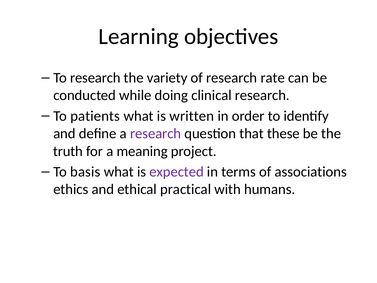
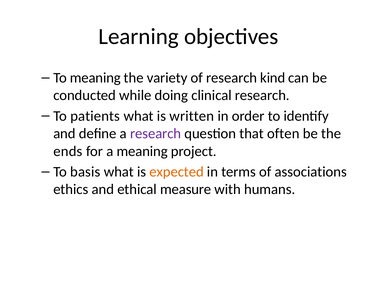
To research: research -> meaning
rate: rate -> kind
these: these -> often
truth: truth -> ends
expected colour: purple -> orange
practical: practical -> measure
